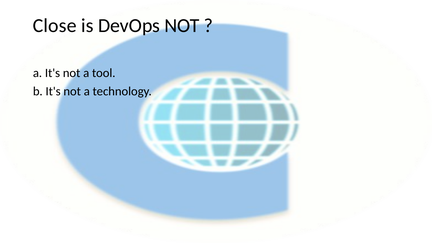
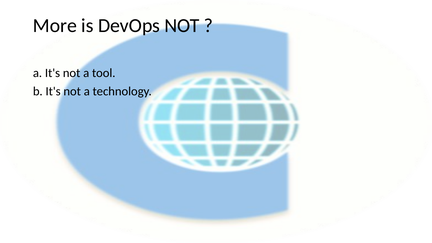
Close: Close -> More
